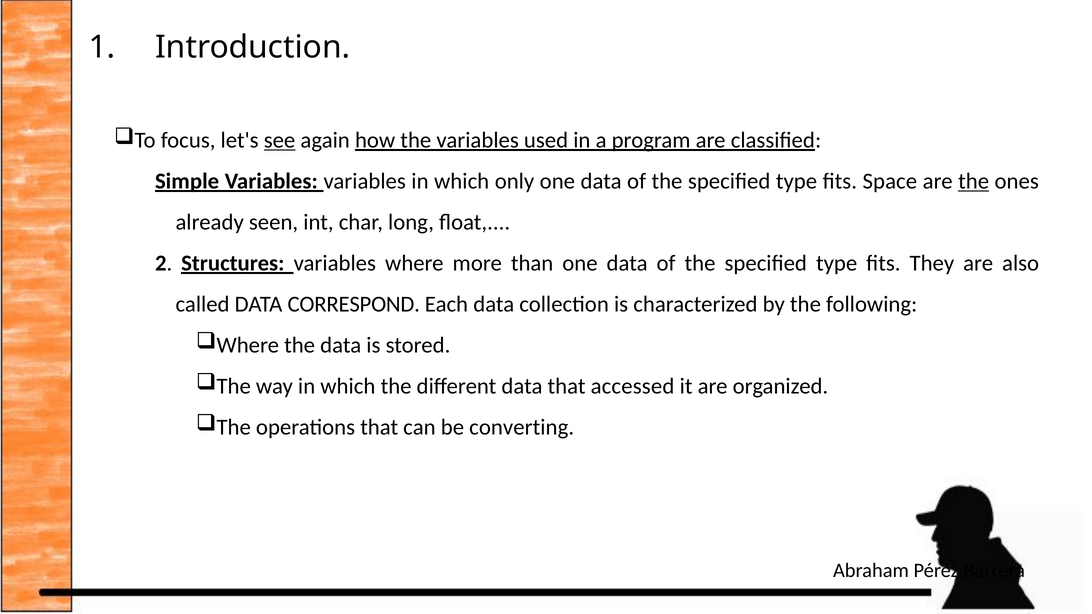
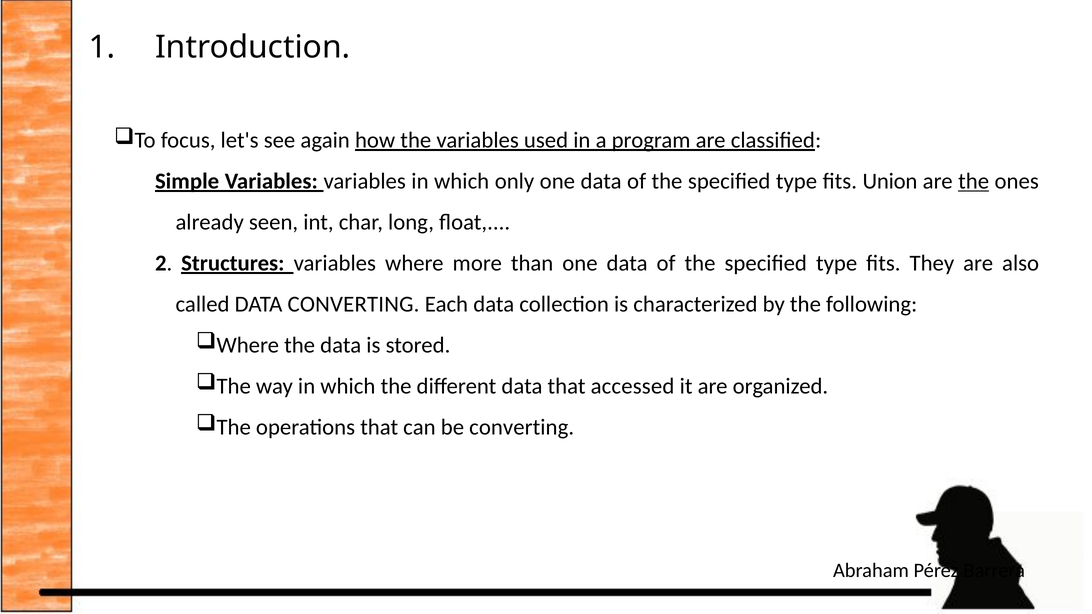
see underline: present -> none
Space: Space -> Union
DATA CORRESPOND: CORRESPOND -> CONVERTING
